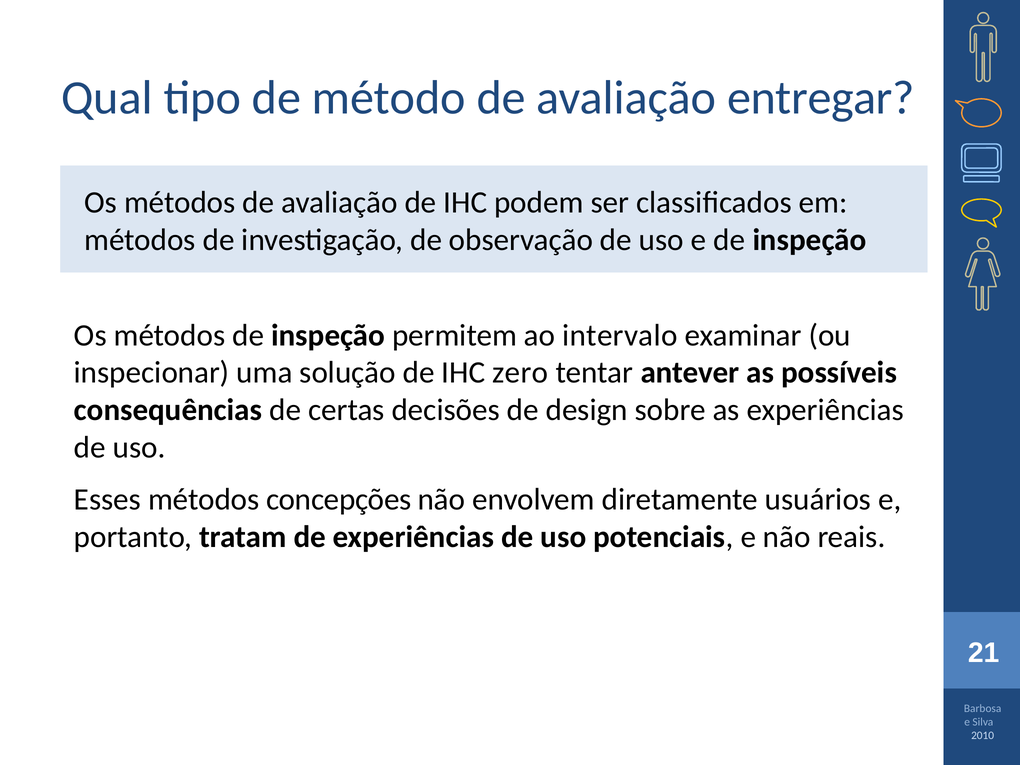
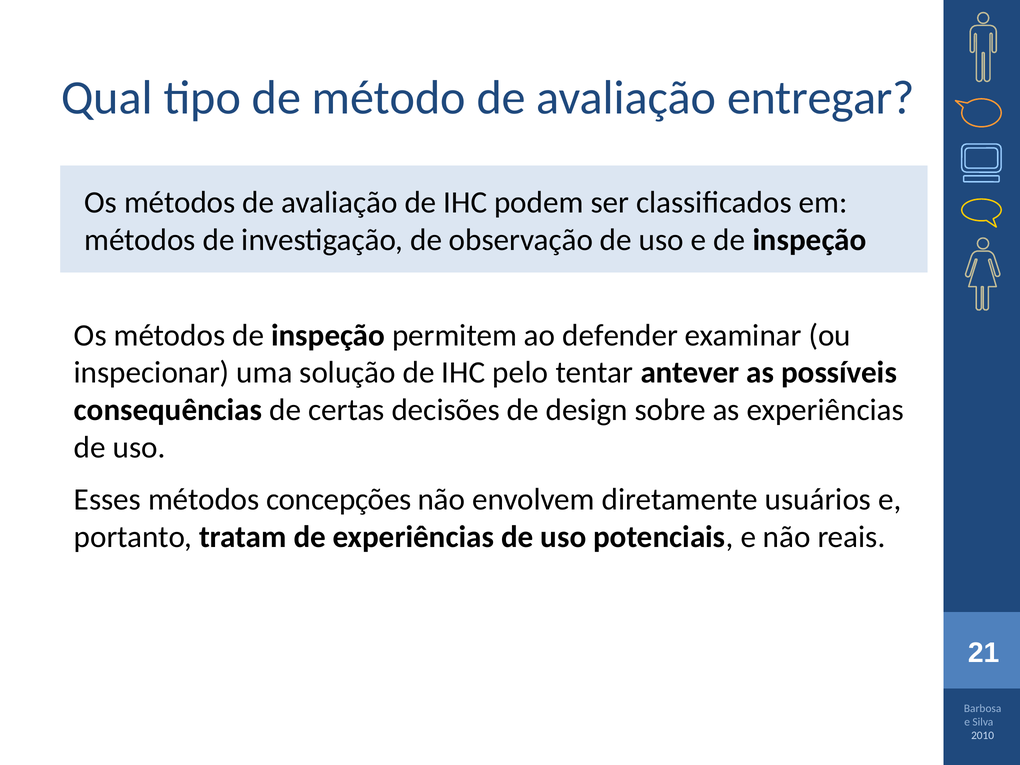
intervalo: intervalo -> defender
zero: zero -> pelo
